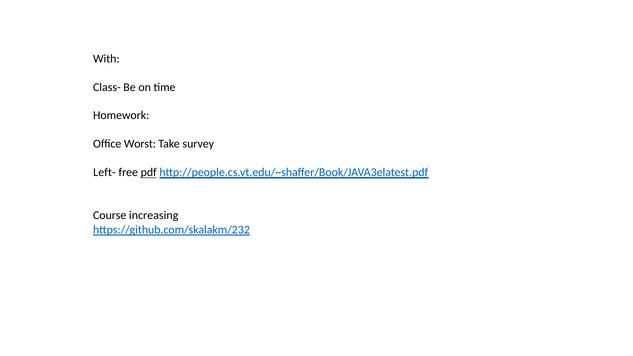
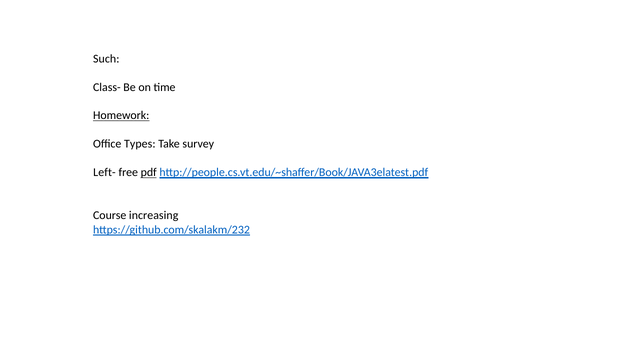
With: With -> Such
Homework underline: none -> present
Worst: Worst -> Types
